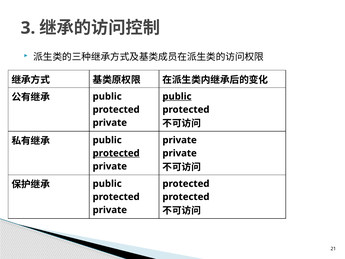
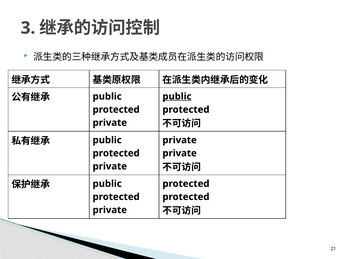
protected at (116, 153) underline: present -> none
